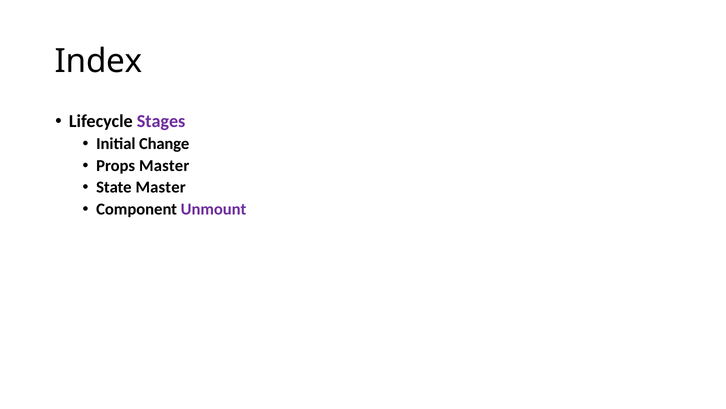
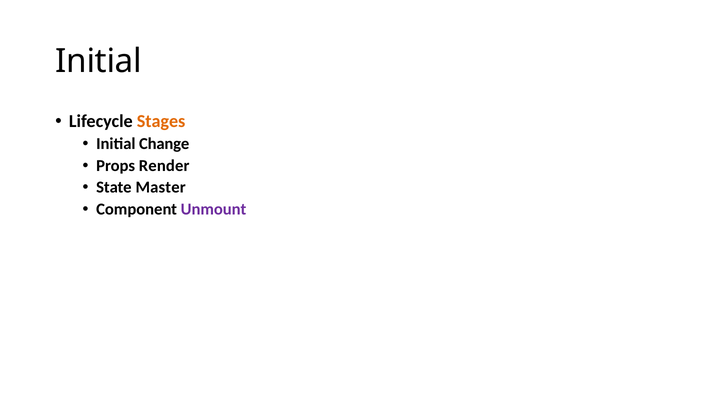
Index at (99, 61): Index -> Initial
Stages colour: purple -> orange
Props Master: Master -> Render
